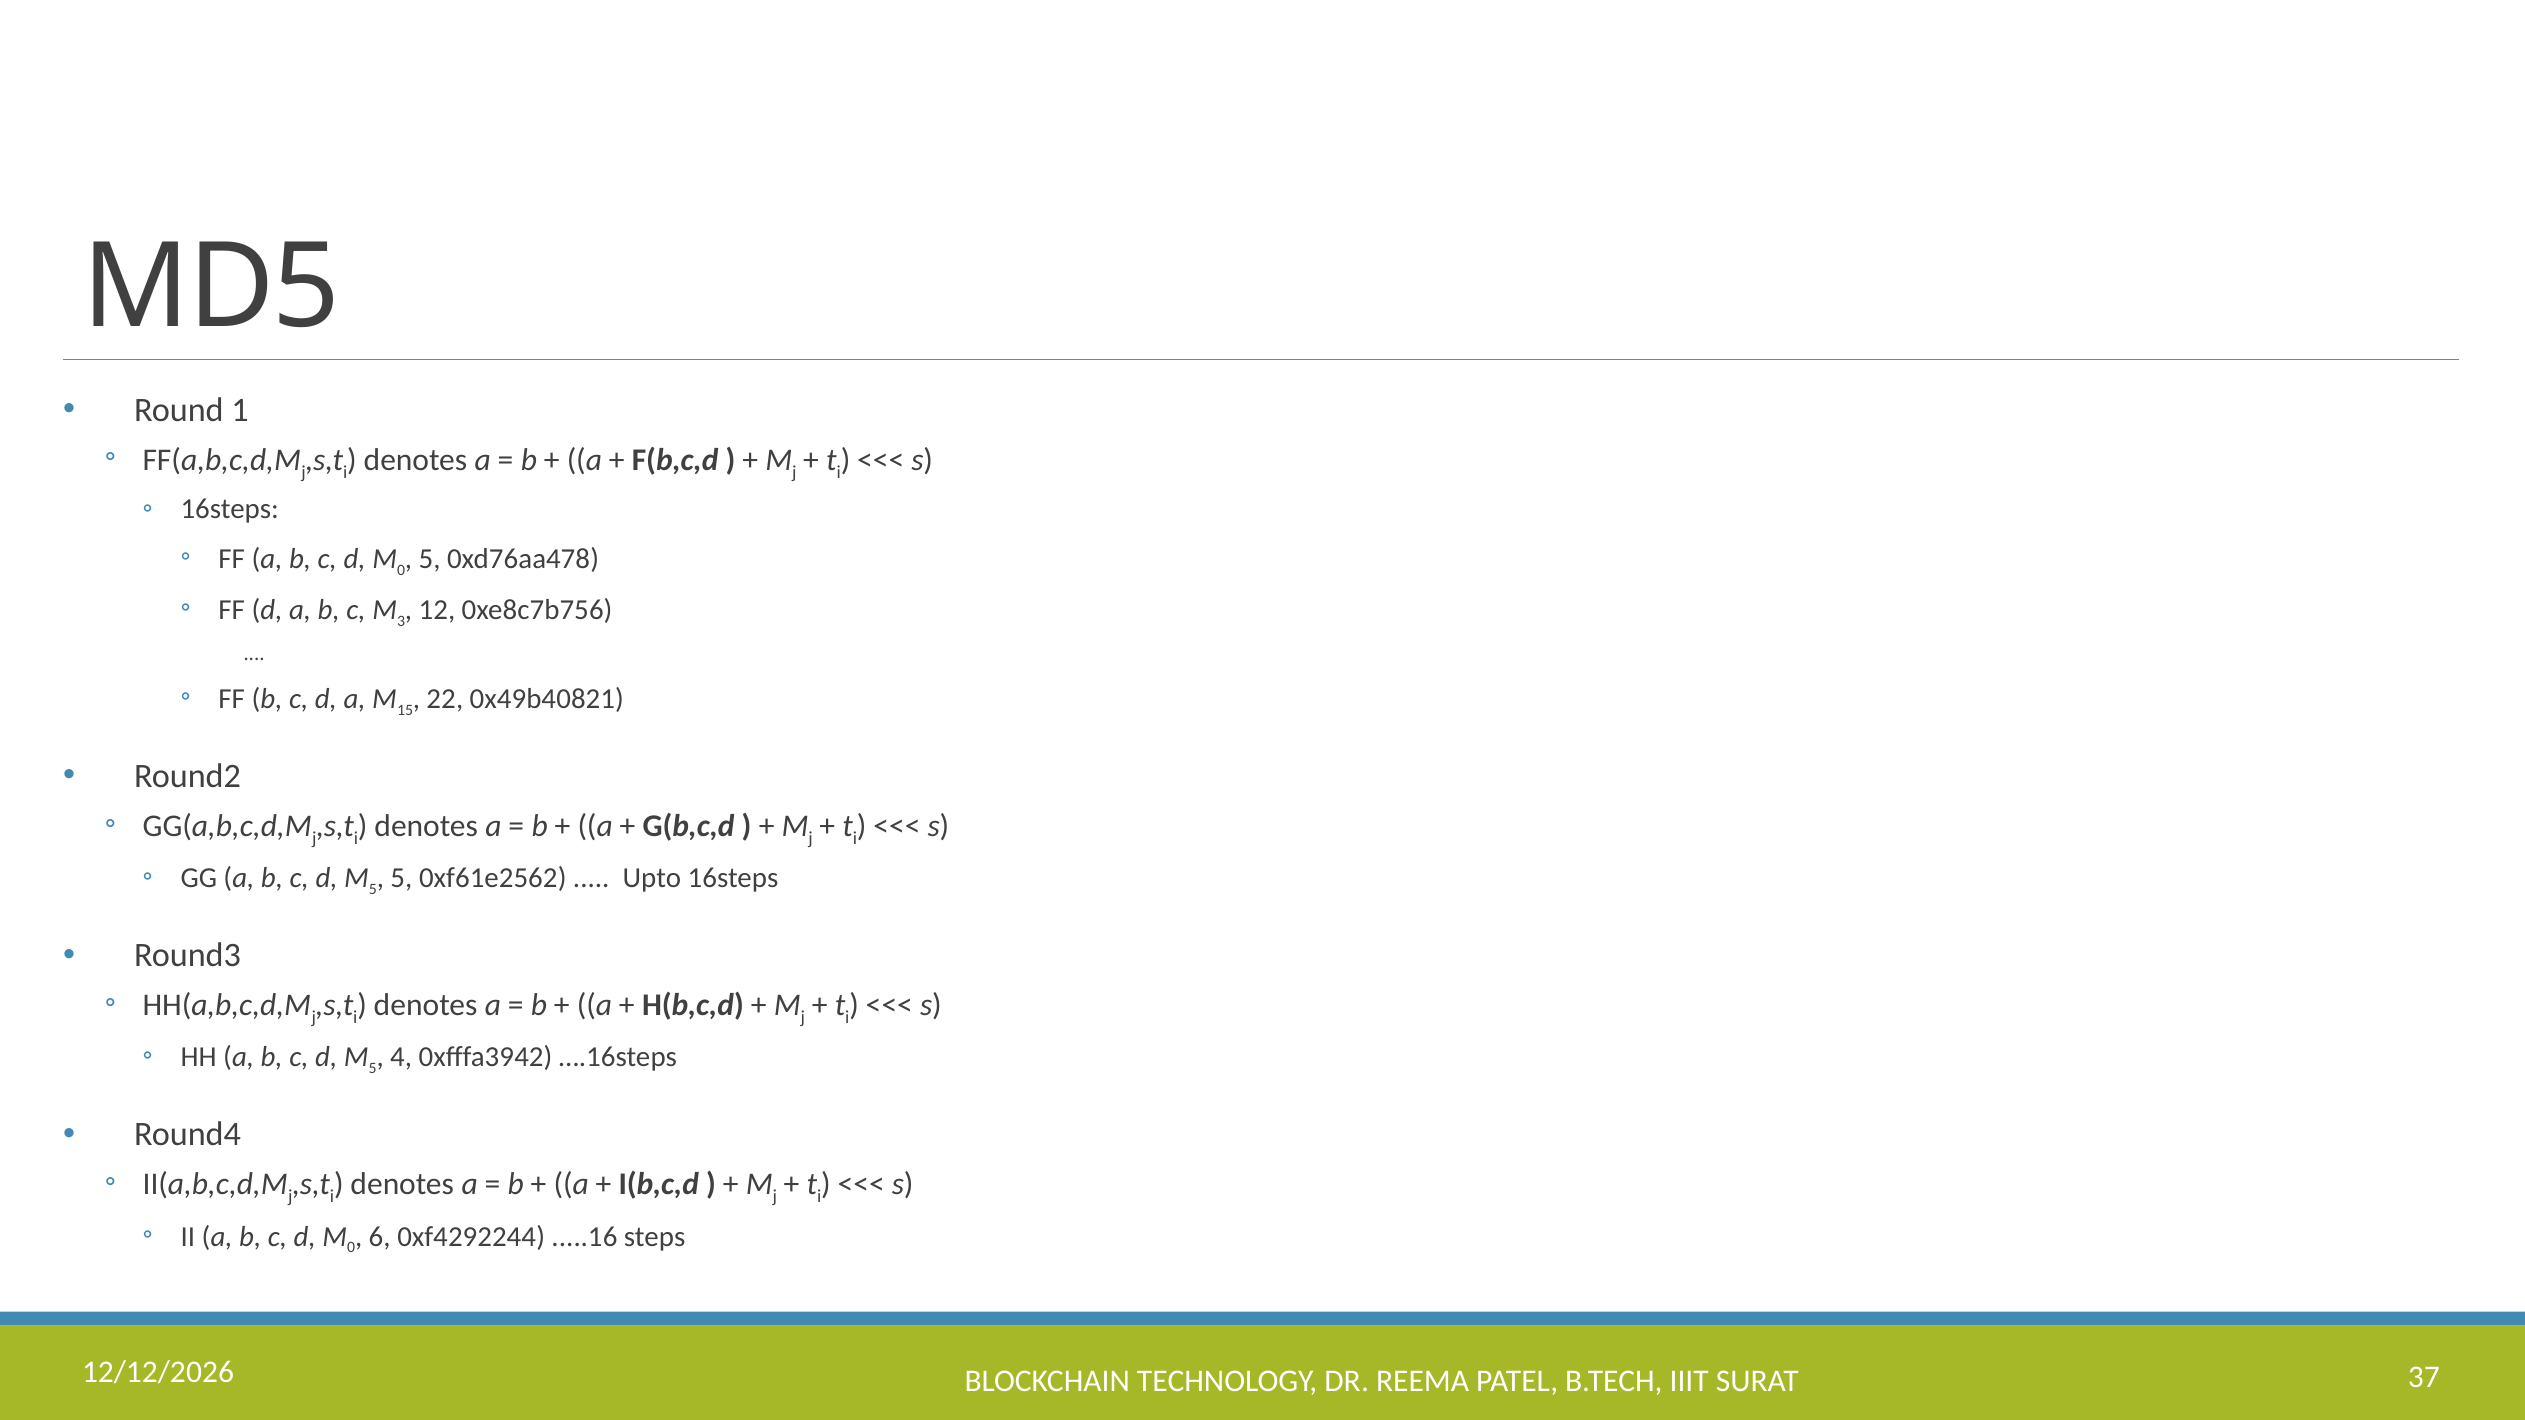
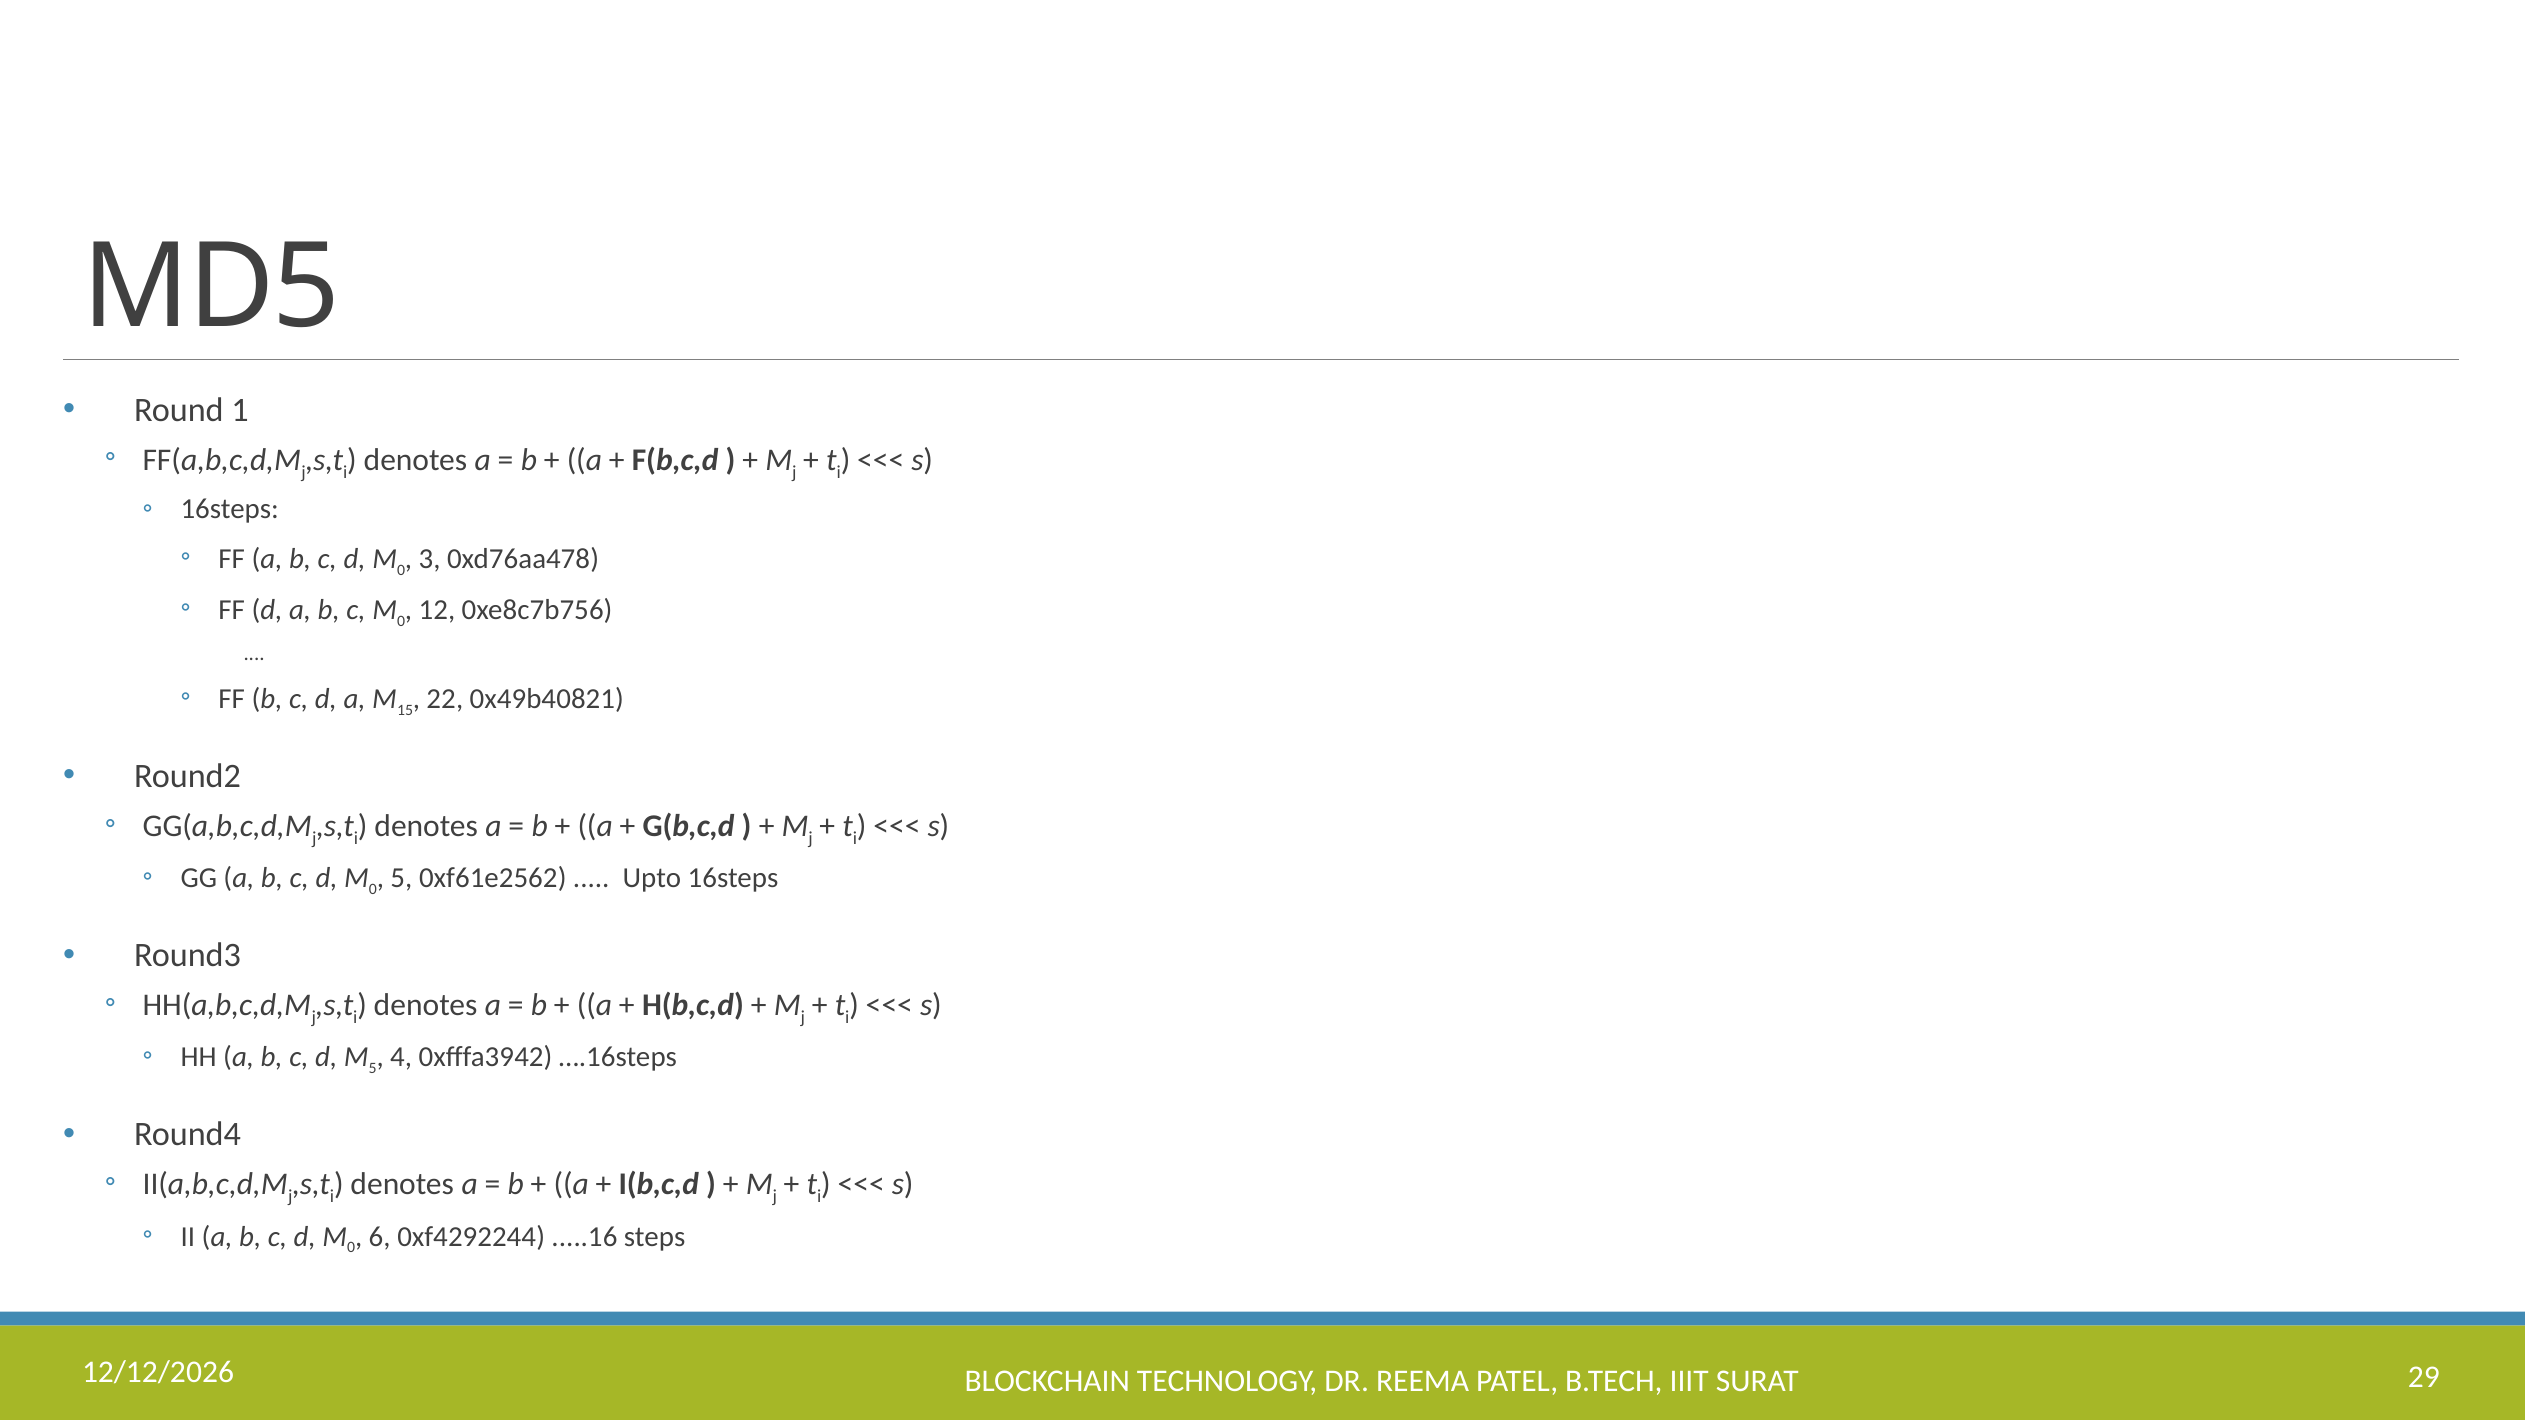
5 at (429, 559): 5 -> 3
3 at (401, 621): 3 -> 0
5 at (373, 890): 5 -> 0
37: 37 -> 29
